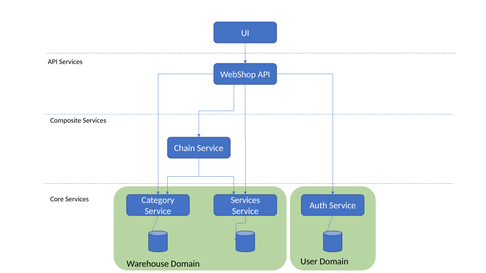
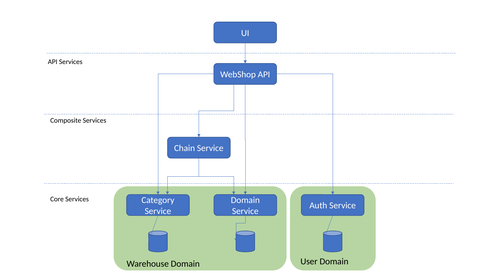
Services at (245, 200): Services -> Domain
